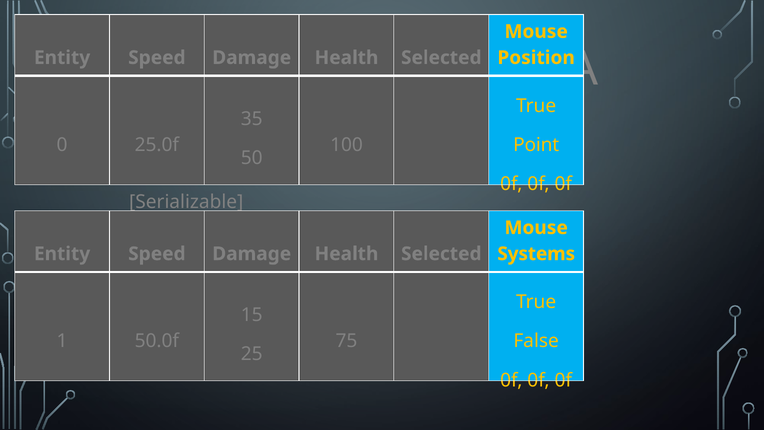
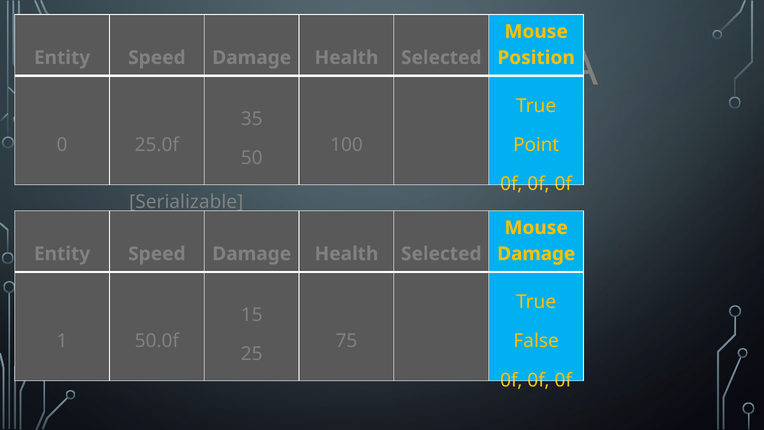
Systems at (536, 254): Systems -> Damage
